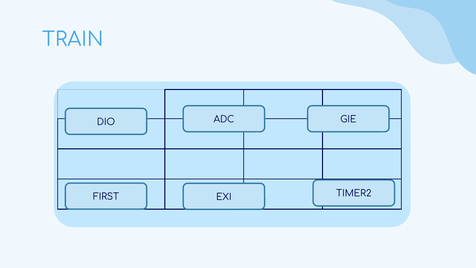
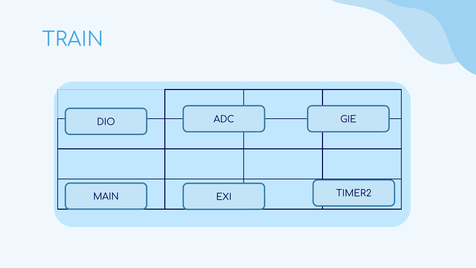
FIRST: FIRST -> MAIN
